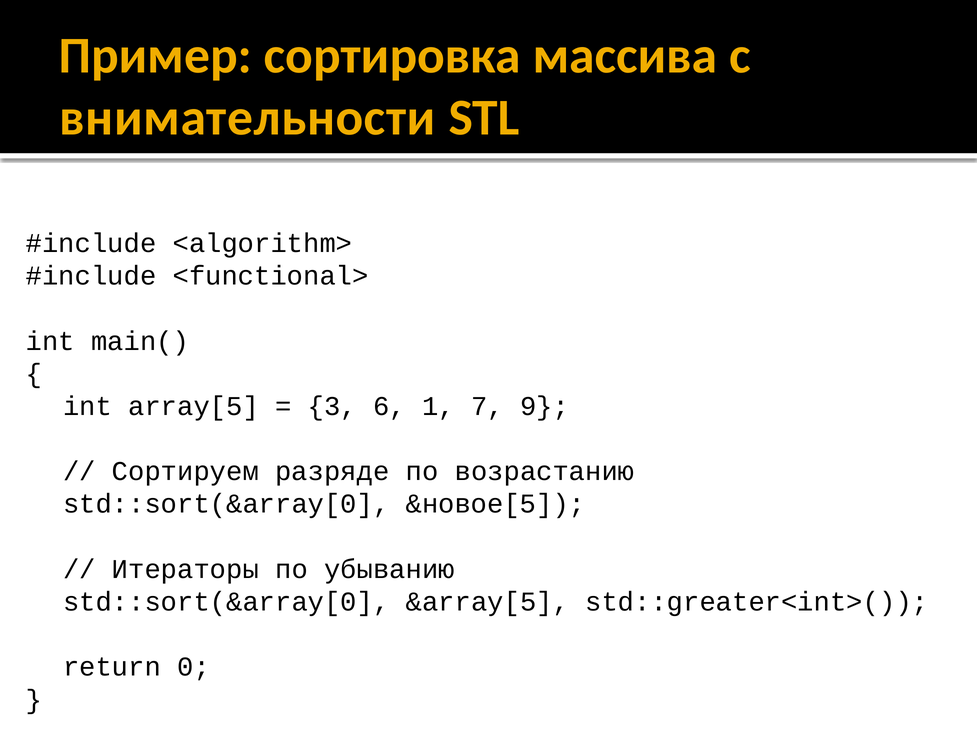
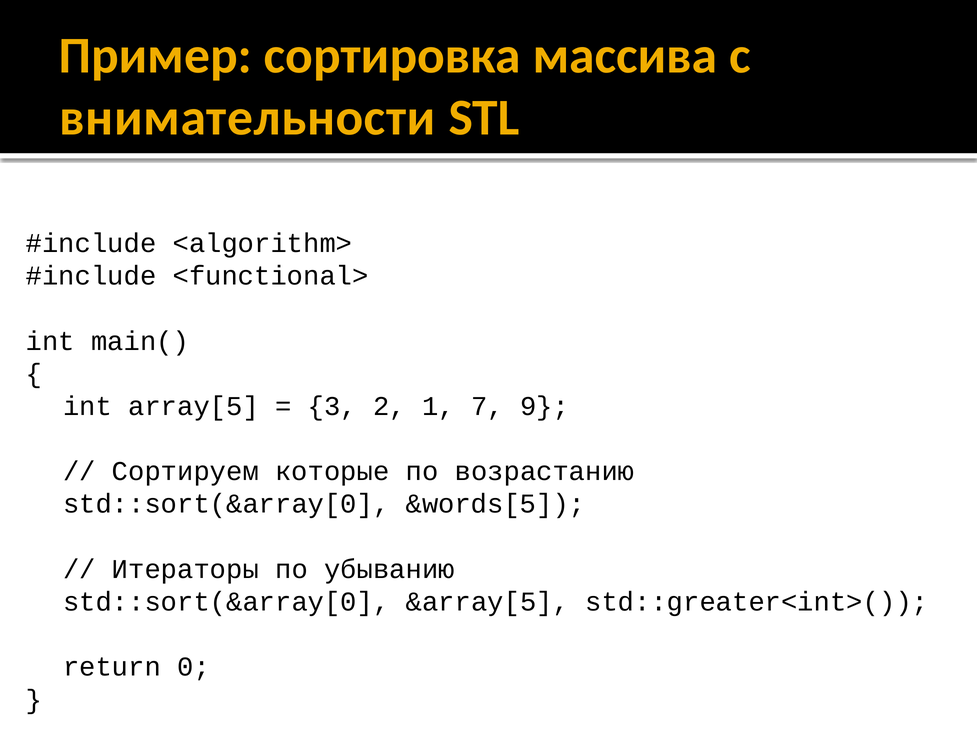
6: 6 -> 2
разряде: разряде -> которые
&новое[5: &новое[5 -> &words[5
